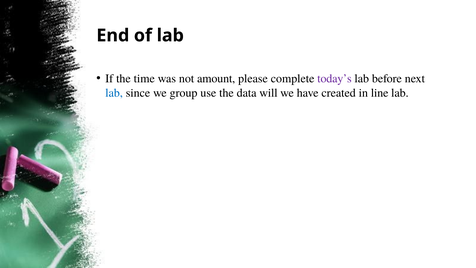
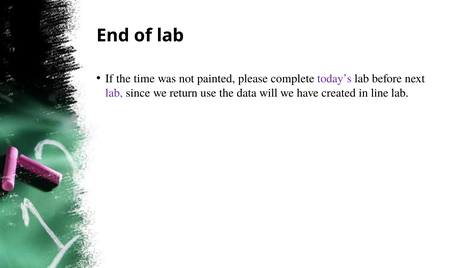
amount: amount -> painted
lab at (114, 93) colour: blue -> purple
group: group -> return
